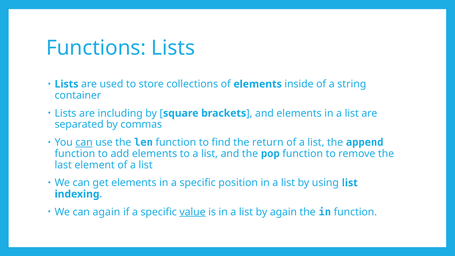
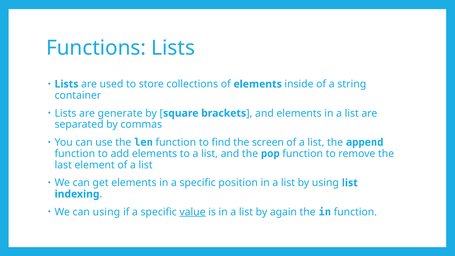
including: including -> generate
can at (84, 142) underline: present -> none
return: return -> screen
can again: again -> using
